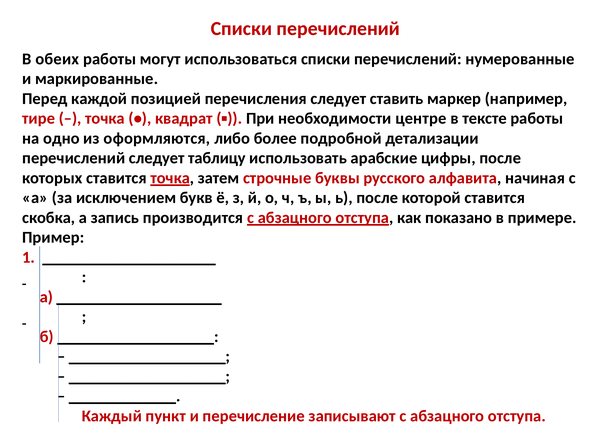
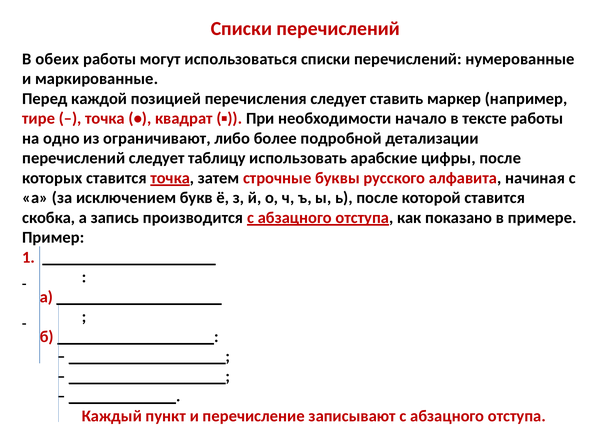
центре: центре -> начало
оформляются: оформляются -> ограничивают
